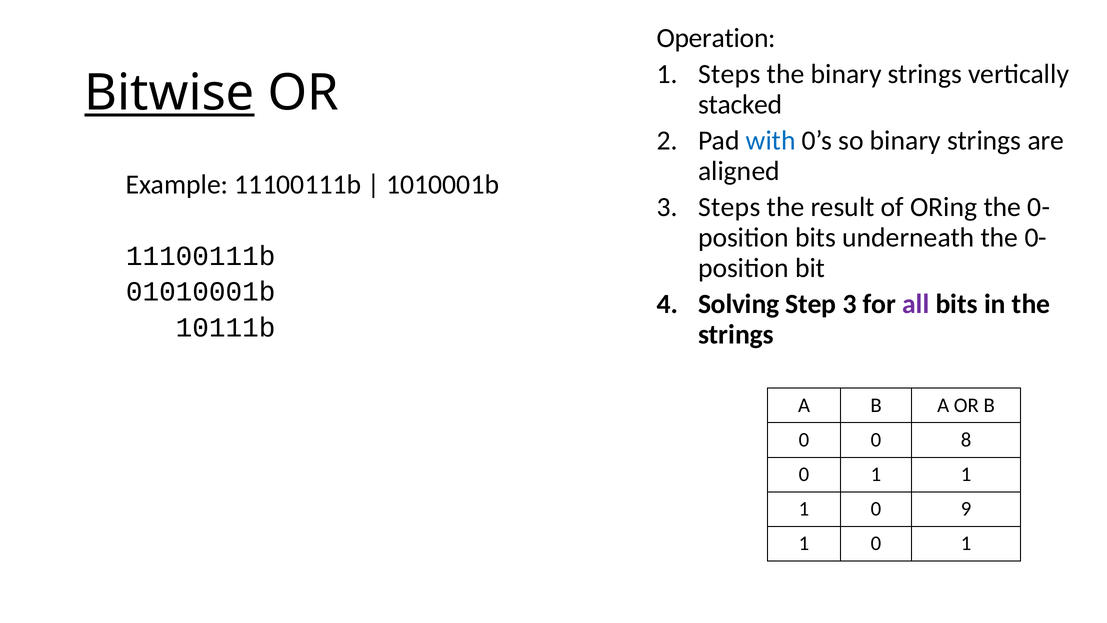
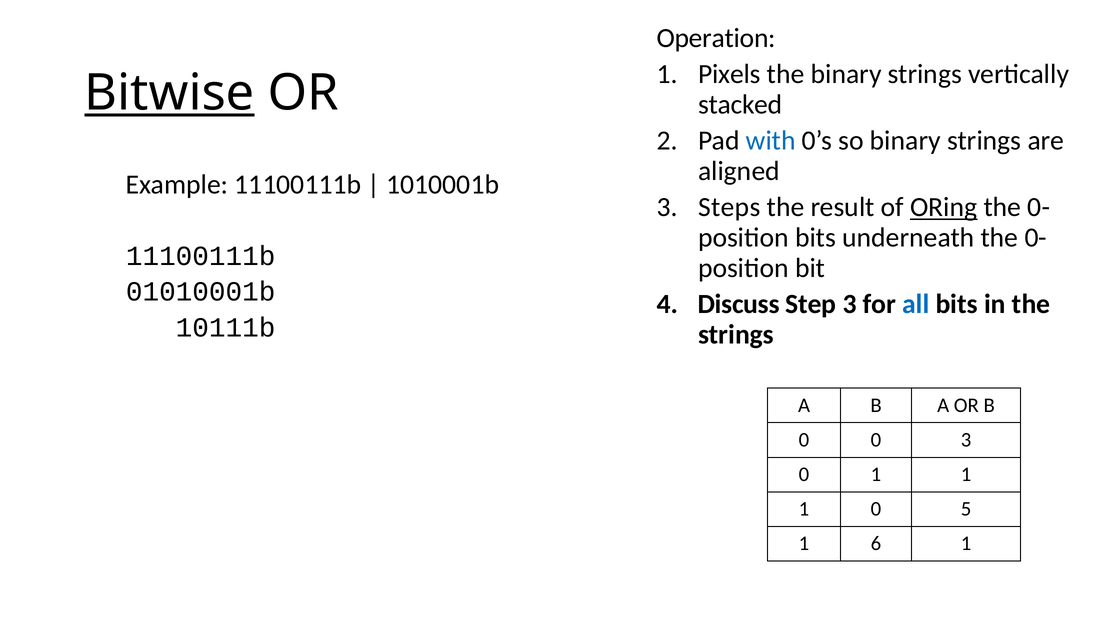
1 Steps: Steps -> Pixels
ORing underline: none -> present
Solving: Solving -> Discuss
all colour: purple -> blue
0 8: 8 -> 3
9: 9 -> 5
0 at (876, 543): 0 -> 6
